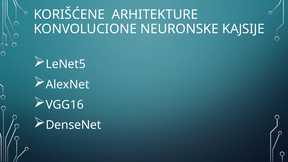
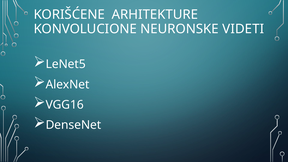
KAJSIJE: KAJSIJE -> VIDETI
